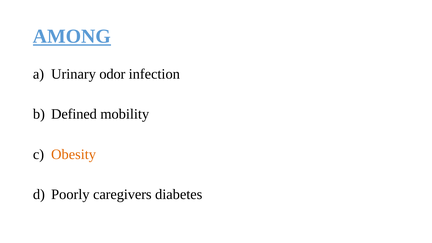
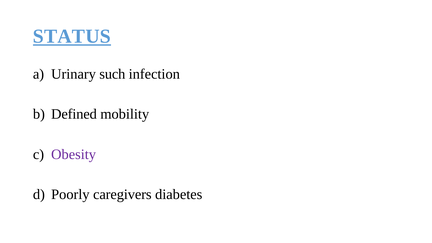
AMONG: AMONG -> STATUS
odor: odor -> such
Obesity colour: orange -> purple
